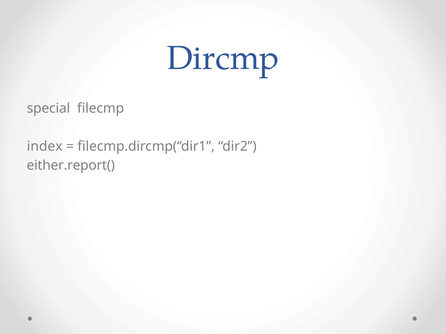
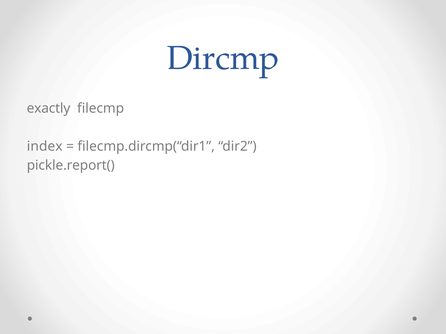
special: special -> exactly
either.report(: either.report( -> pickle.report(
